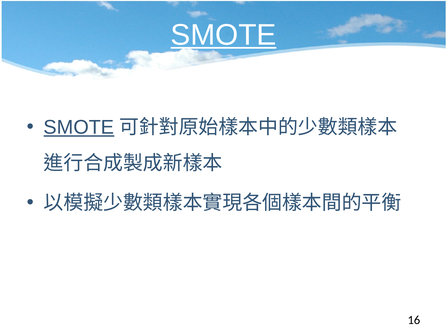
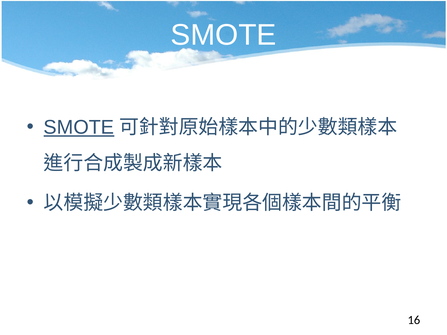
SMOTE at (223, 35) underline: present -> none
